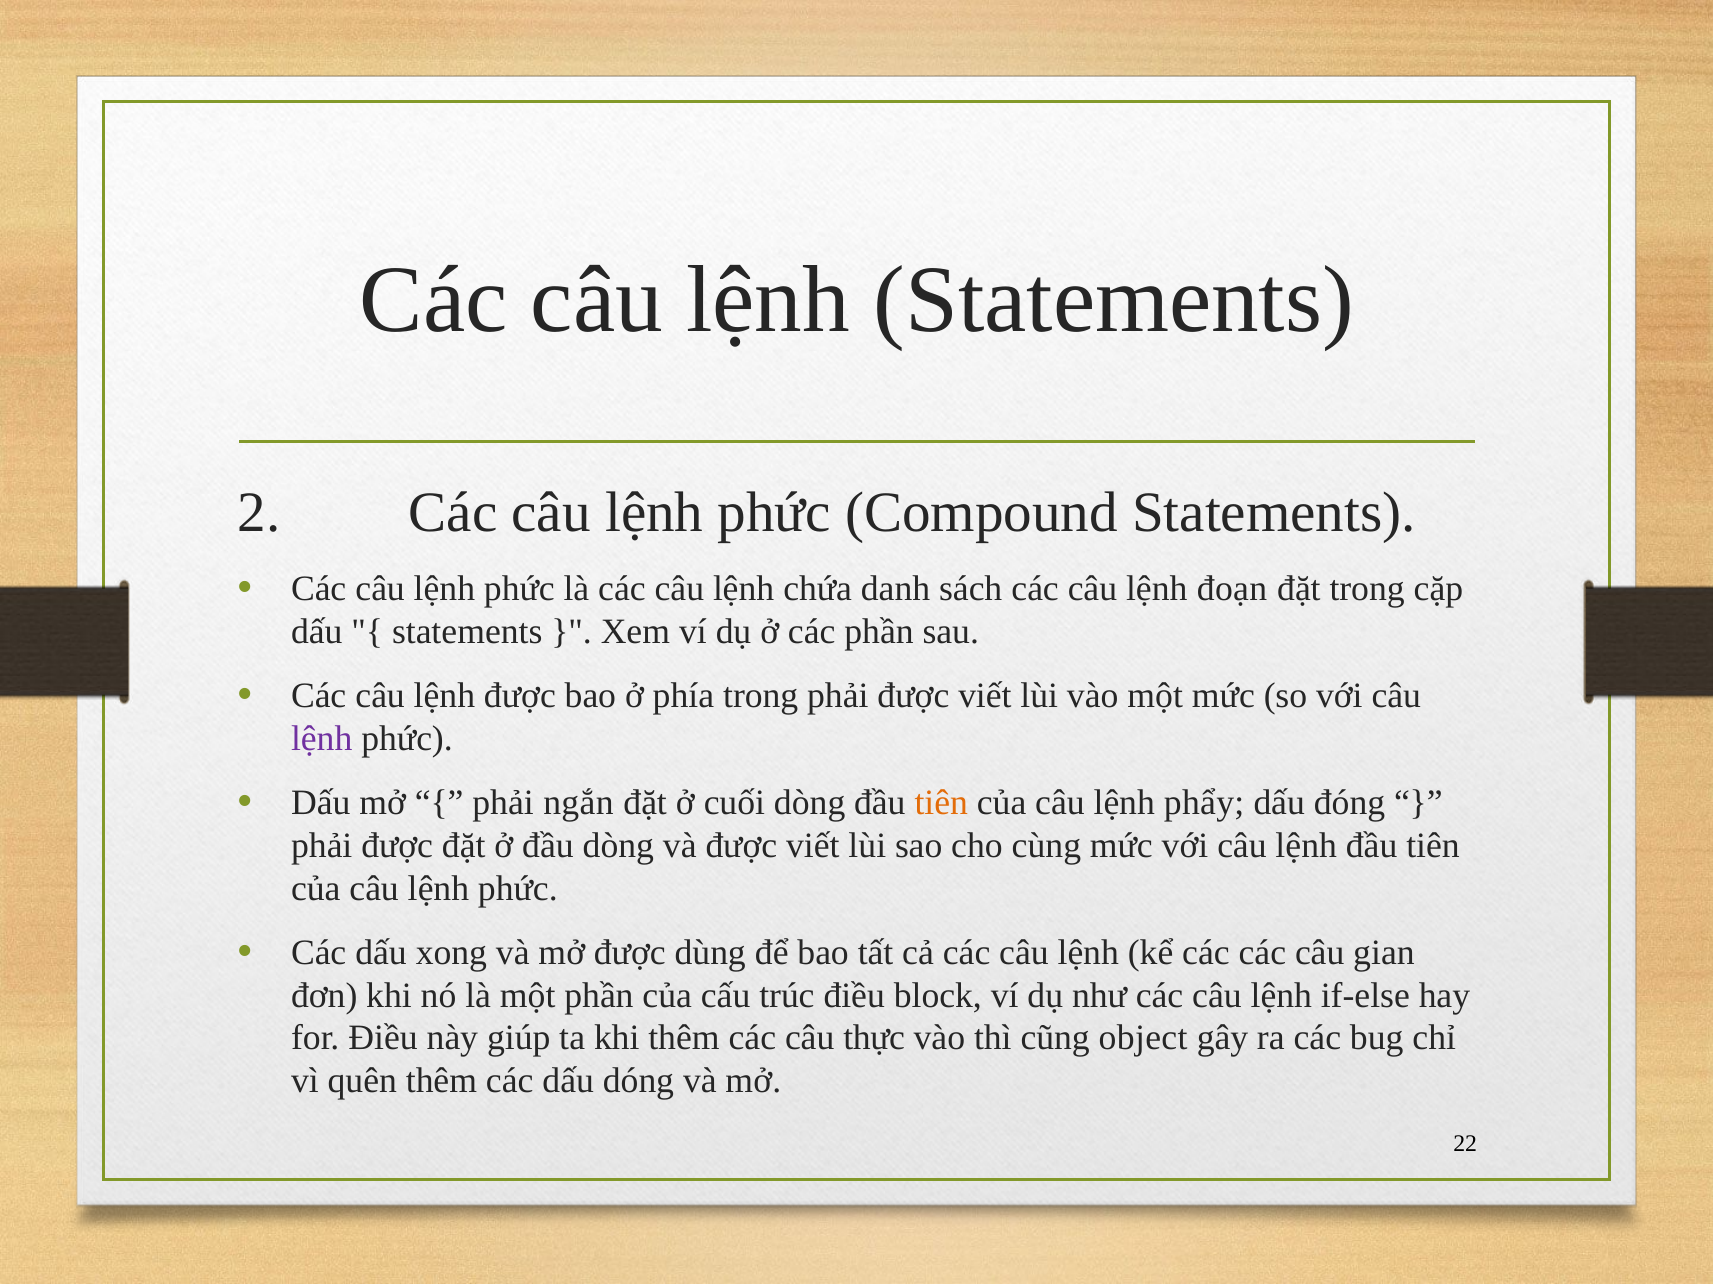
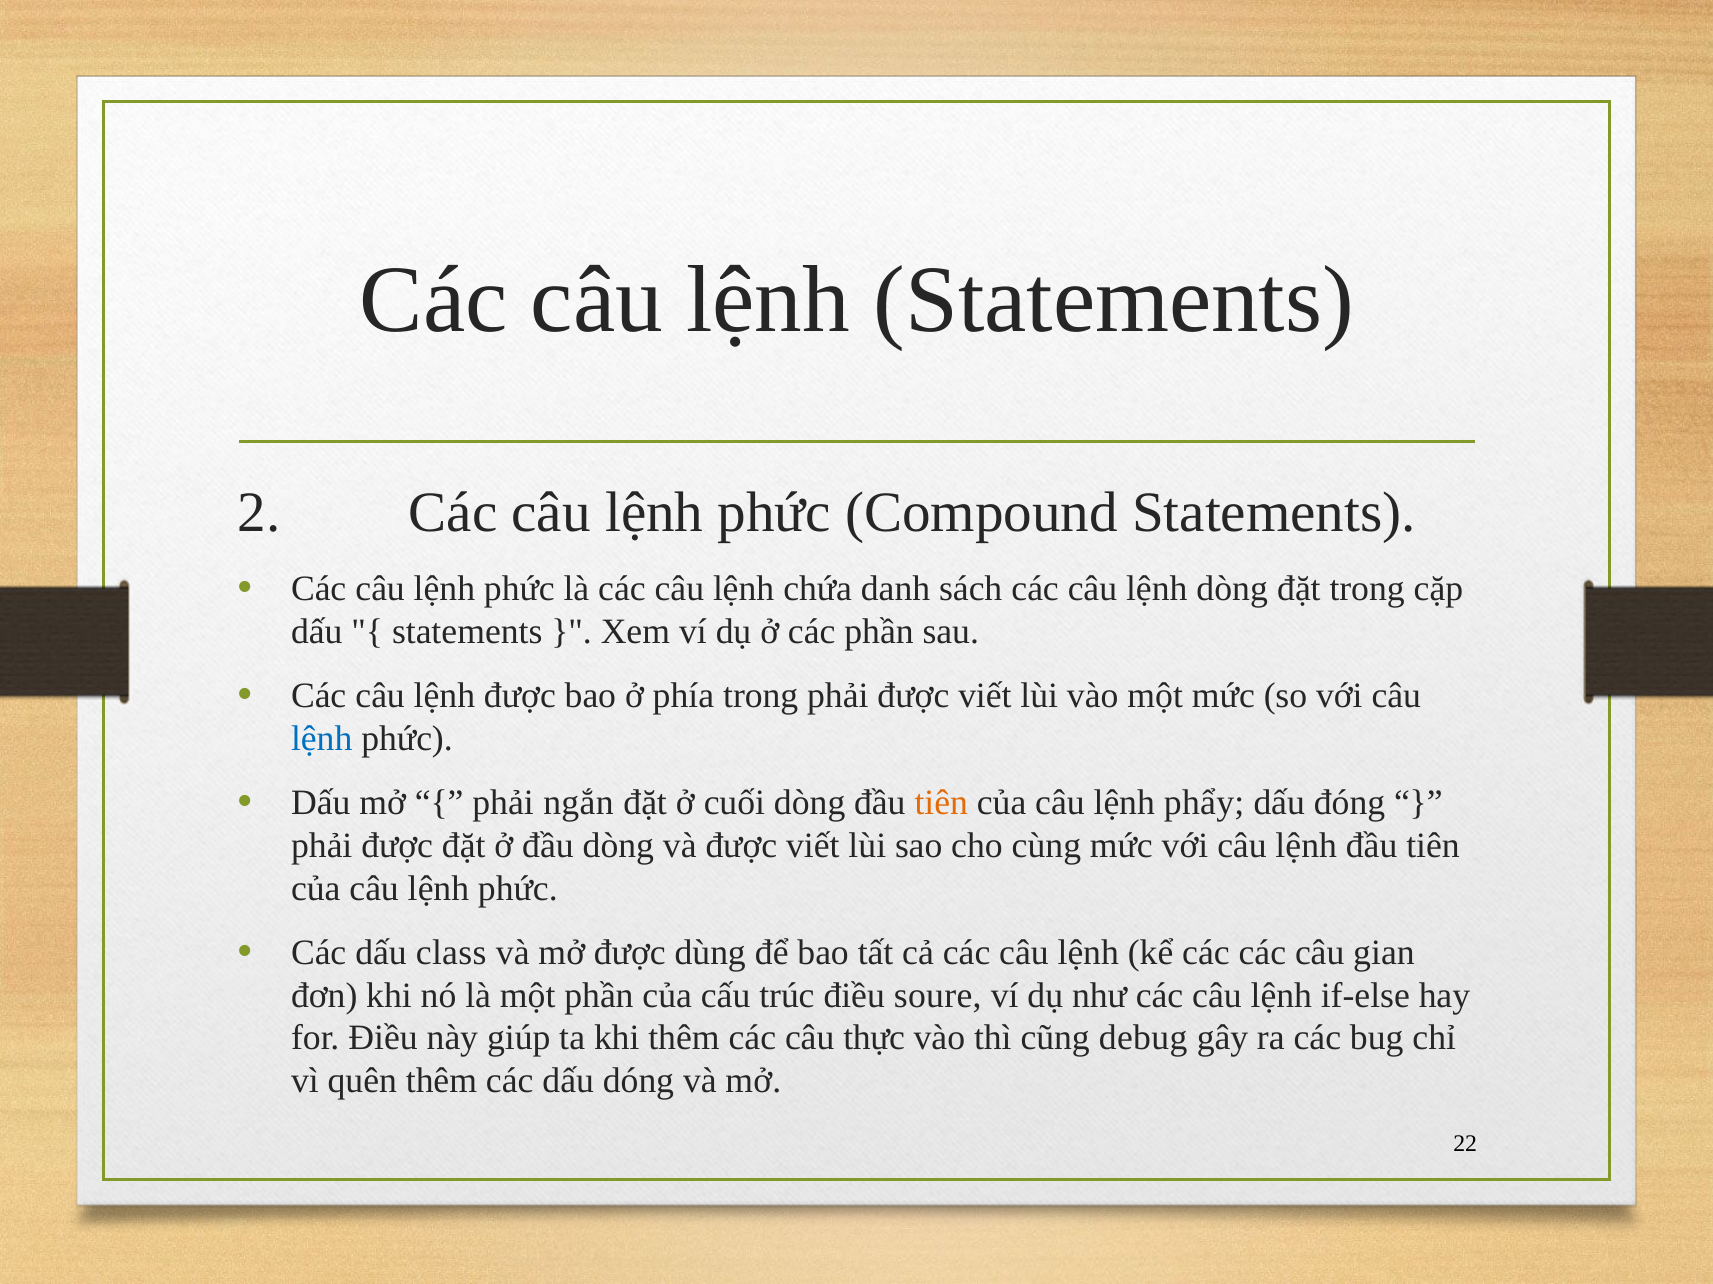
lệnh đoạn: đoạn -> dòng
lệnh at (322, 739) colour: purple -> blue
xong: xong -> class
block: block -> soure
object: object -> debug
